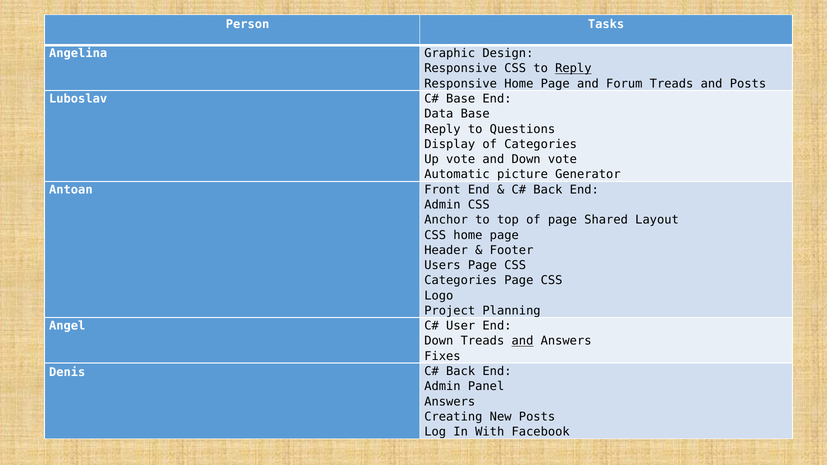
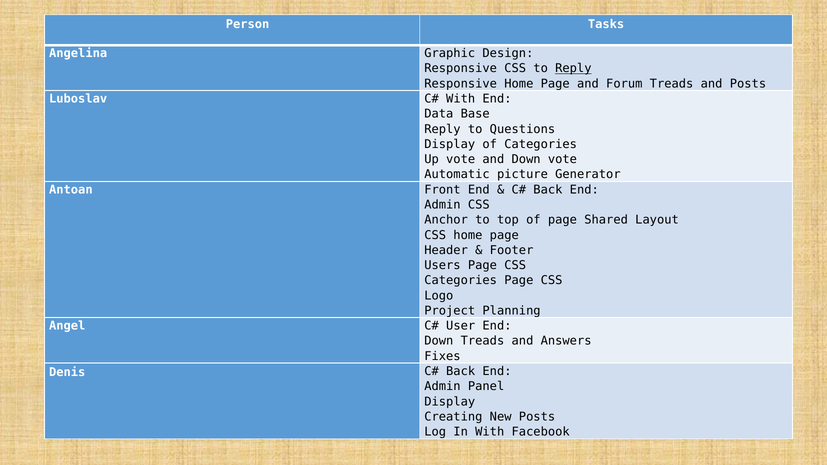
Base at (461, 99): Base -> With
and at (522, 341) underline: present -> none
Answers at (450, 402): Answers -> Display
